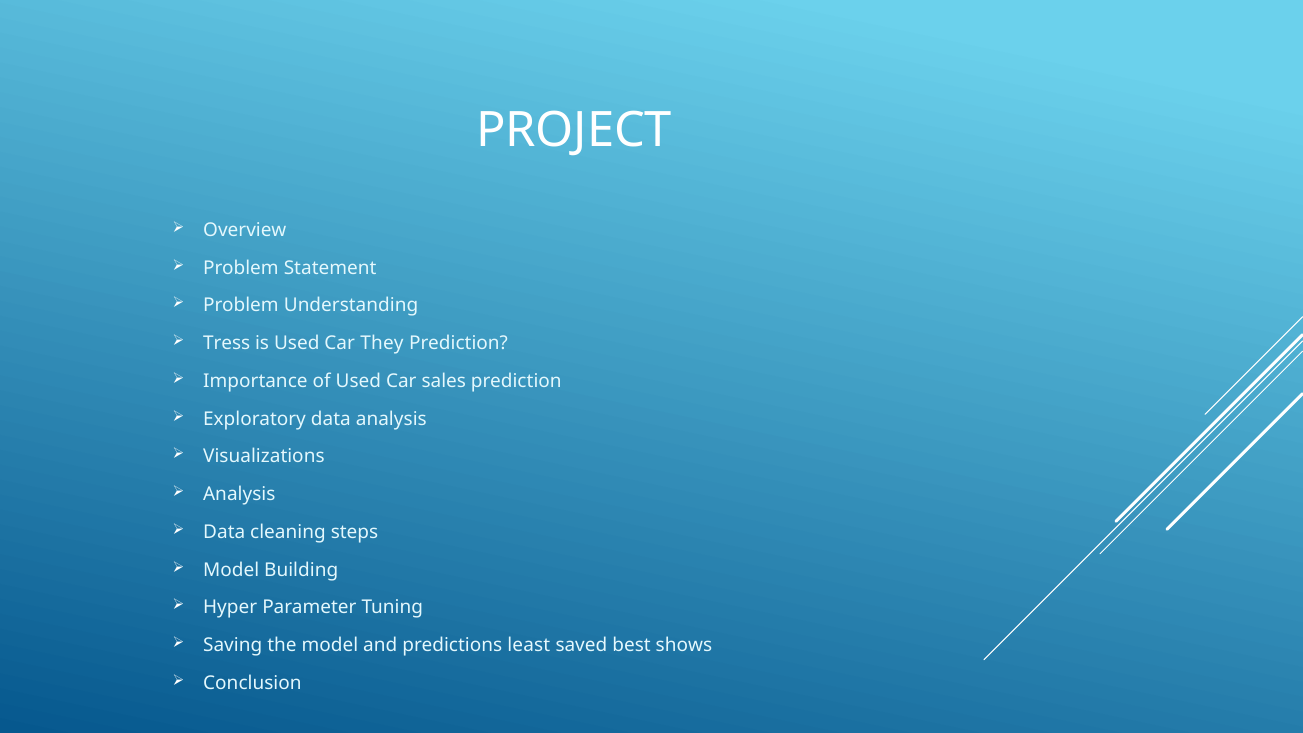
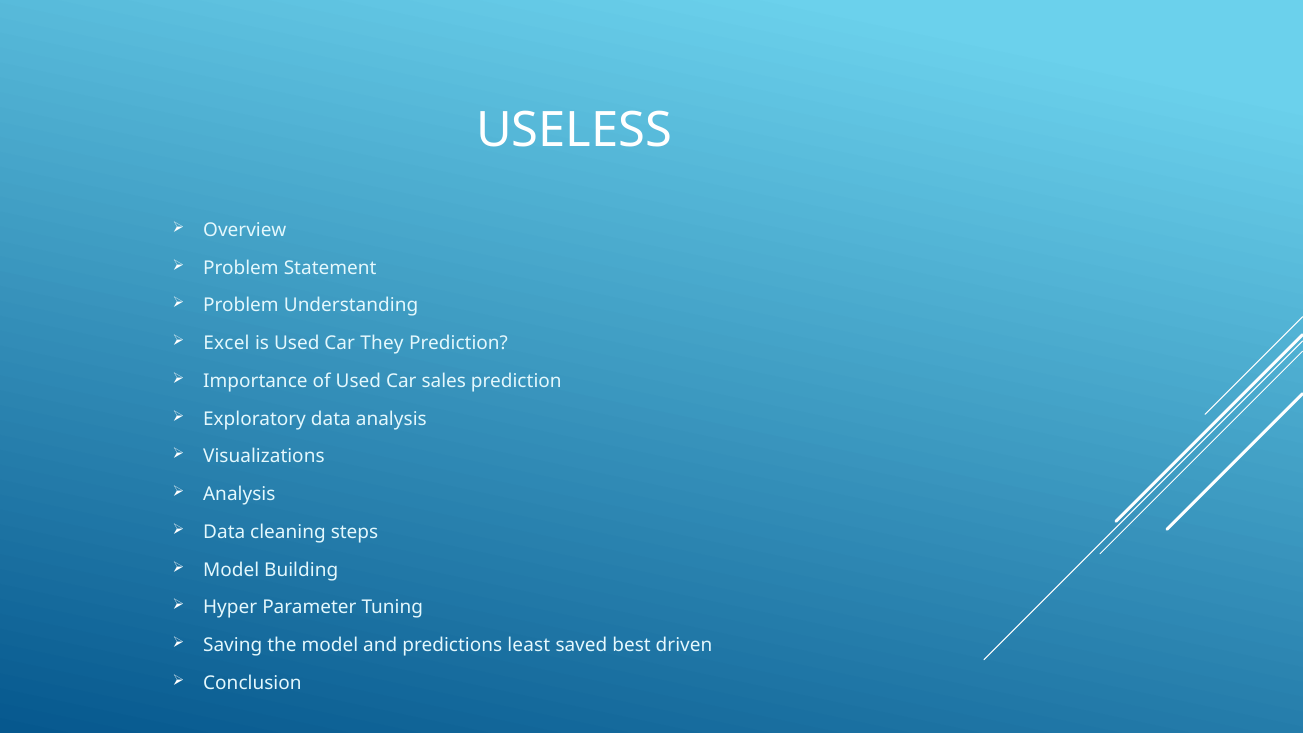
PROJECT: PROJECT -> USELESS
Tress: Tress -> Excel
shows: shows -> driven
